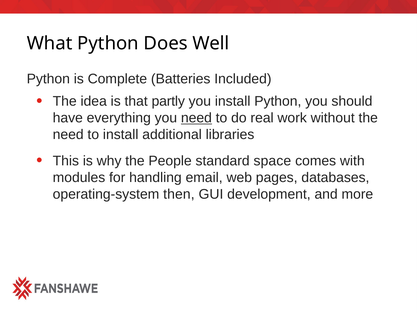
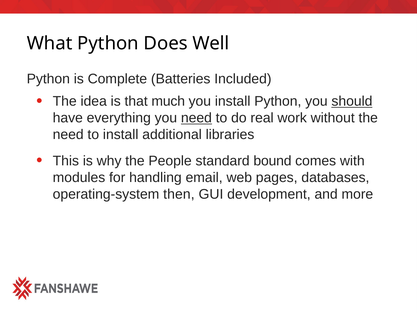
partly: partly -> much
should underline: none -> present
space: space -> bound
